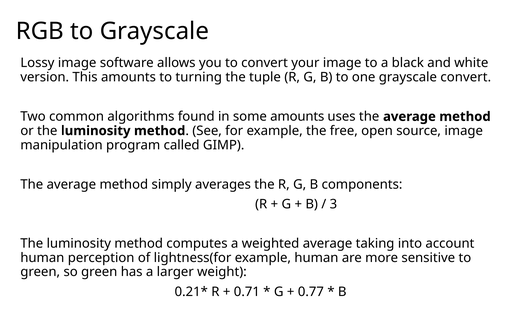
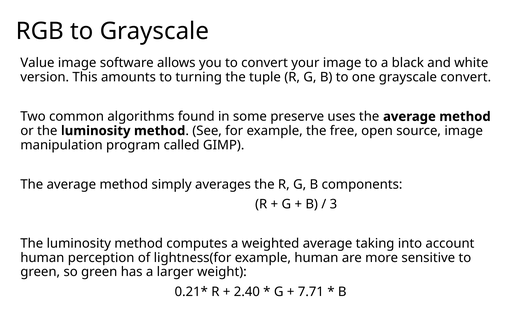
Lossy: Lossy -> Value
some amounts: amounts -> preserve
0.71: 0.71 -> 2.40
0.77: 0.77 -> 7.71
